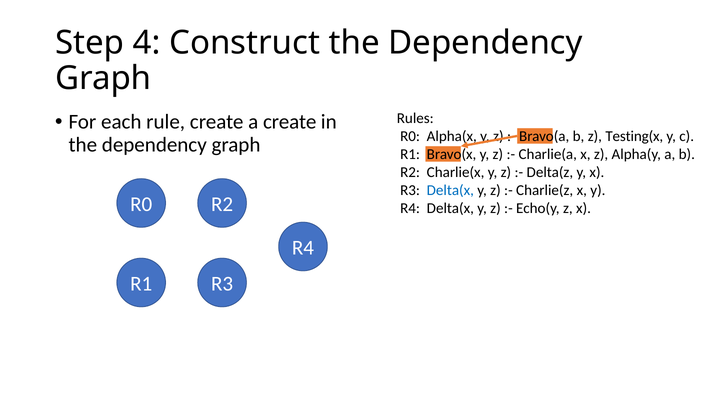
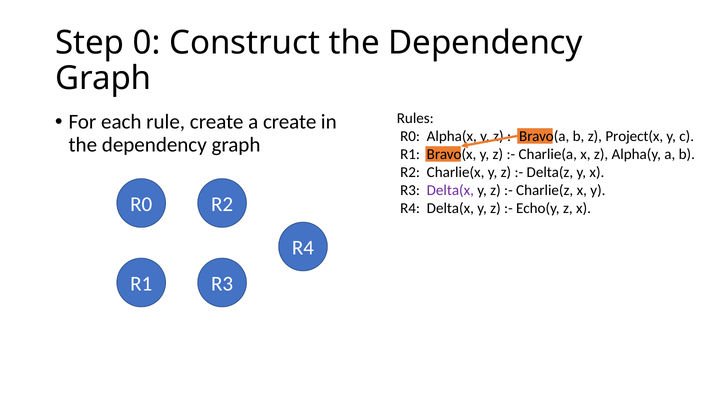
4: 4 -> 0
Testing(x: Testing(x -> Project(x
Delta(x at (450, 190) colour: blue -> purple
